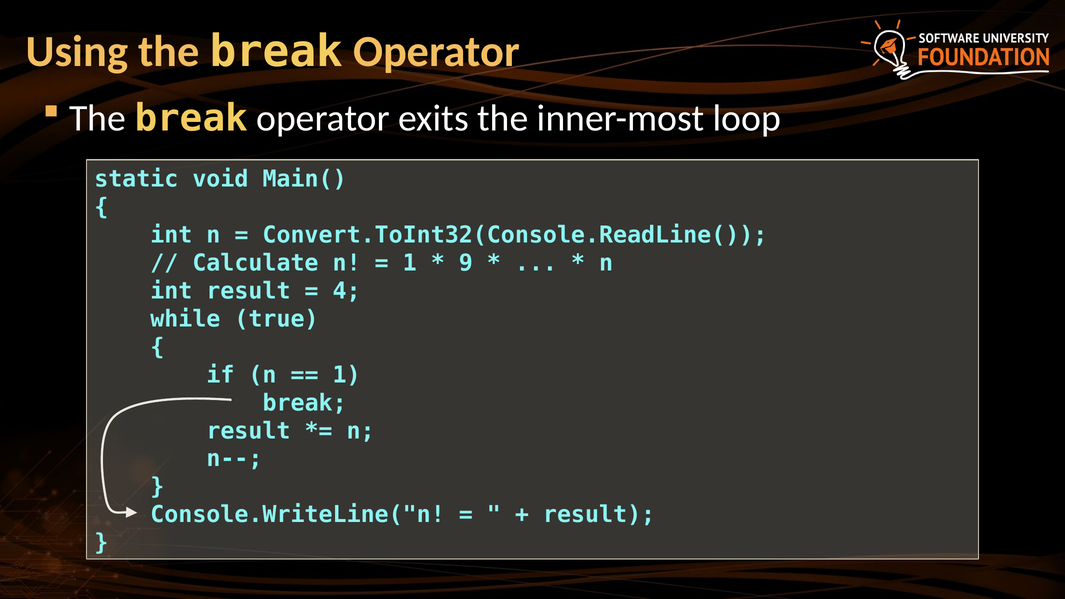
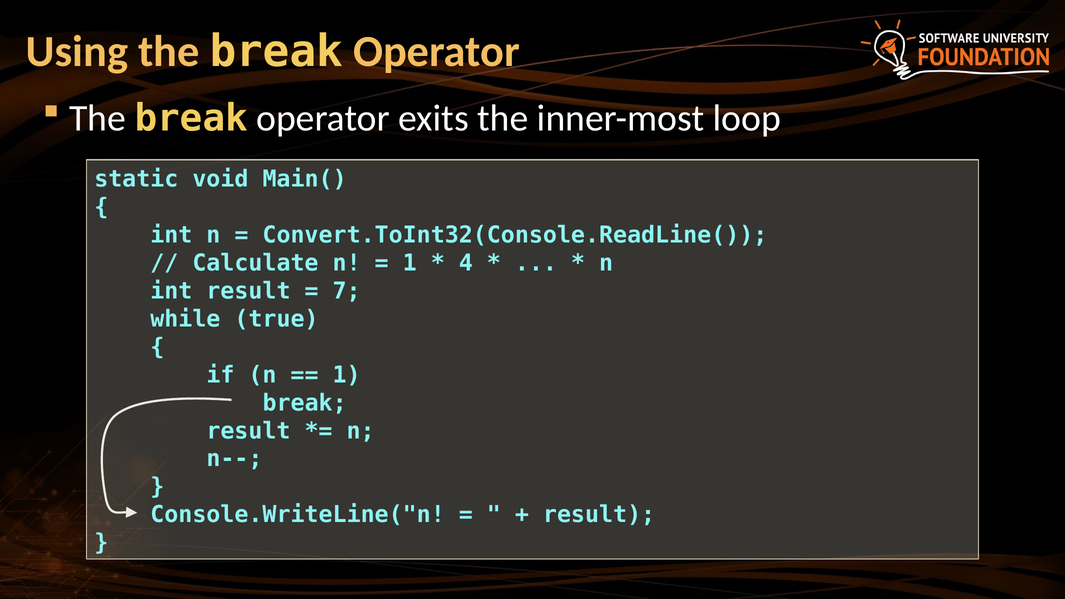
9: 9 -> 4
4: 4 -> 7
